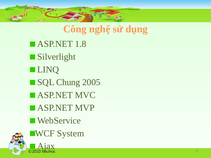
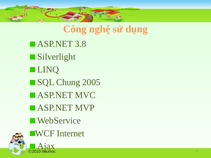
1.8: 1.8 -> 3.8
System: System -> Internet
